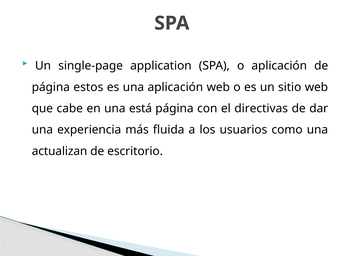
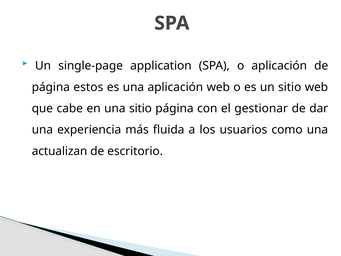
una está: está -> sitio
directivas: directivas -> gestionar
